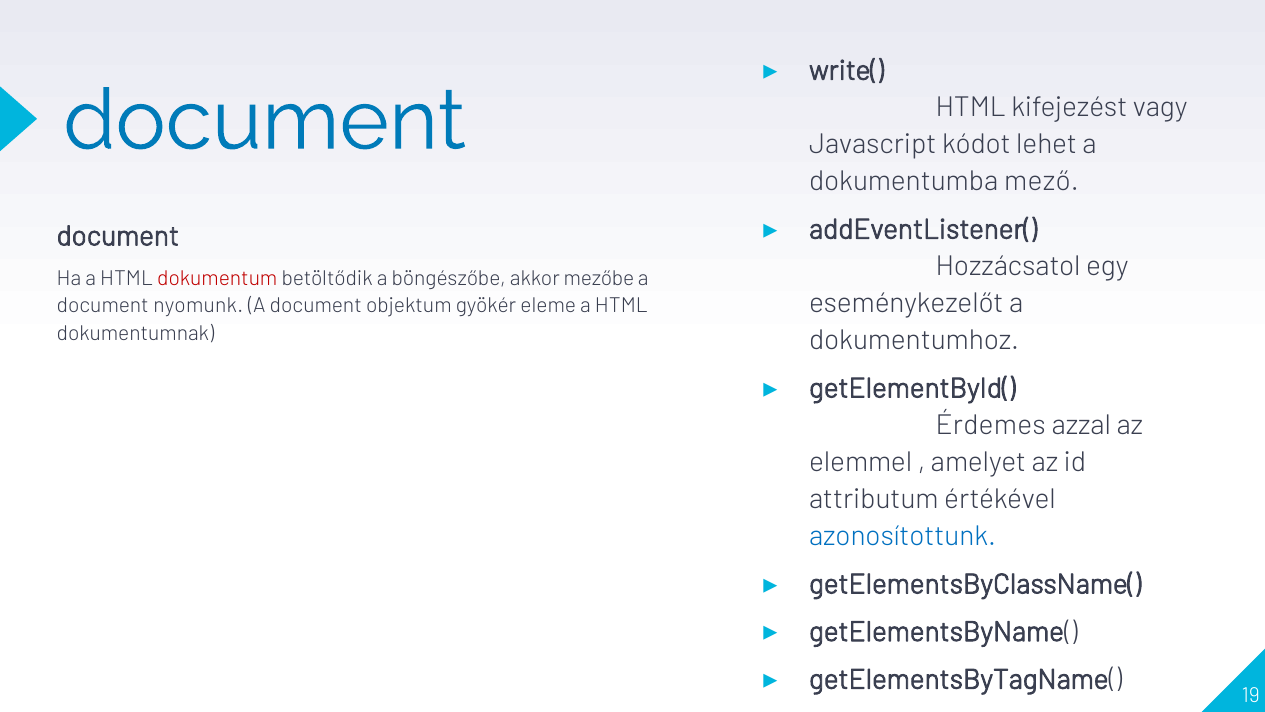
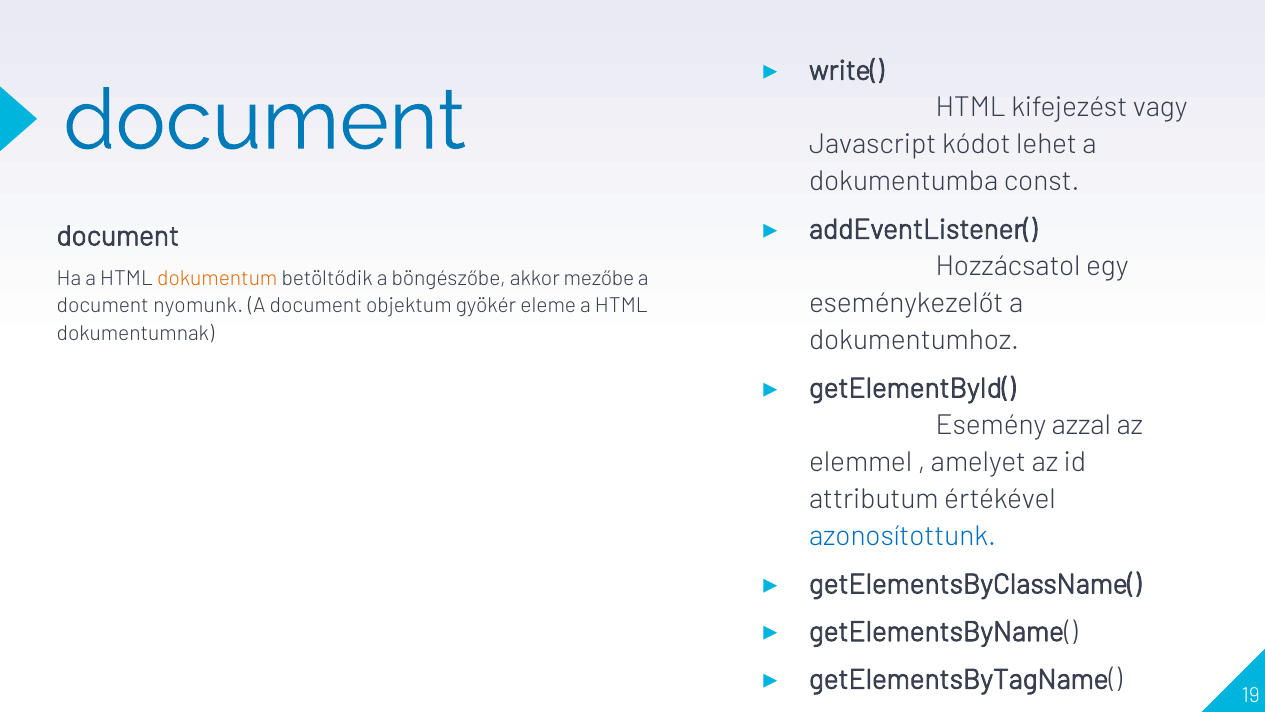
mező: mező -> const
dokumentum colour: red -> orange
Érdemes: Érdemes -> Esemény
